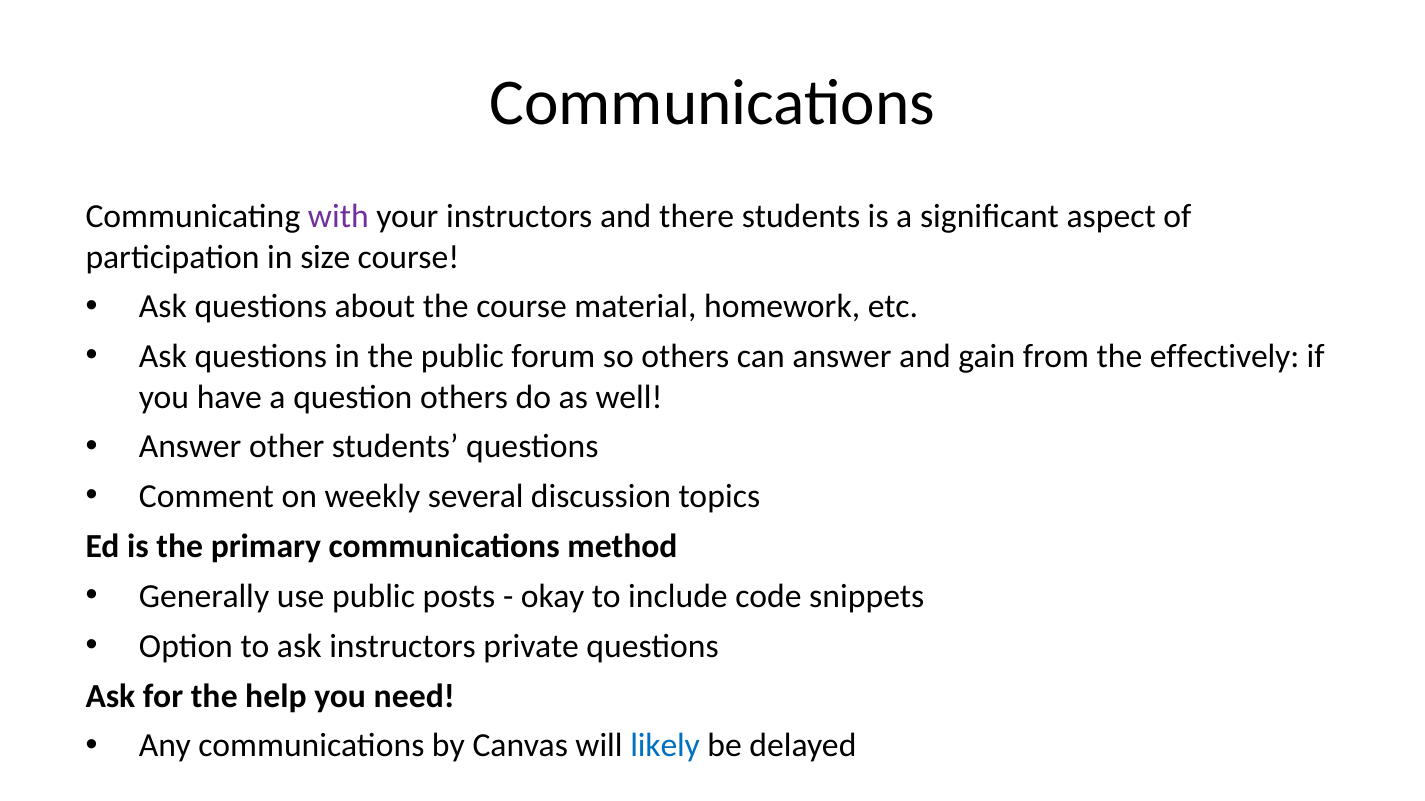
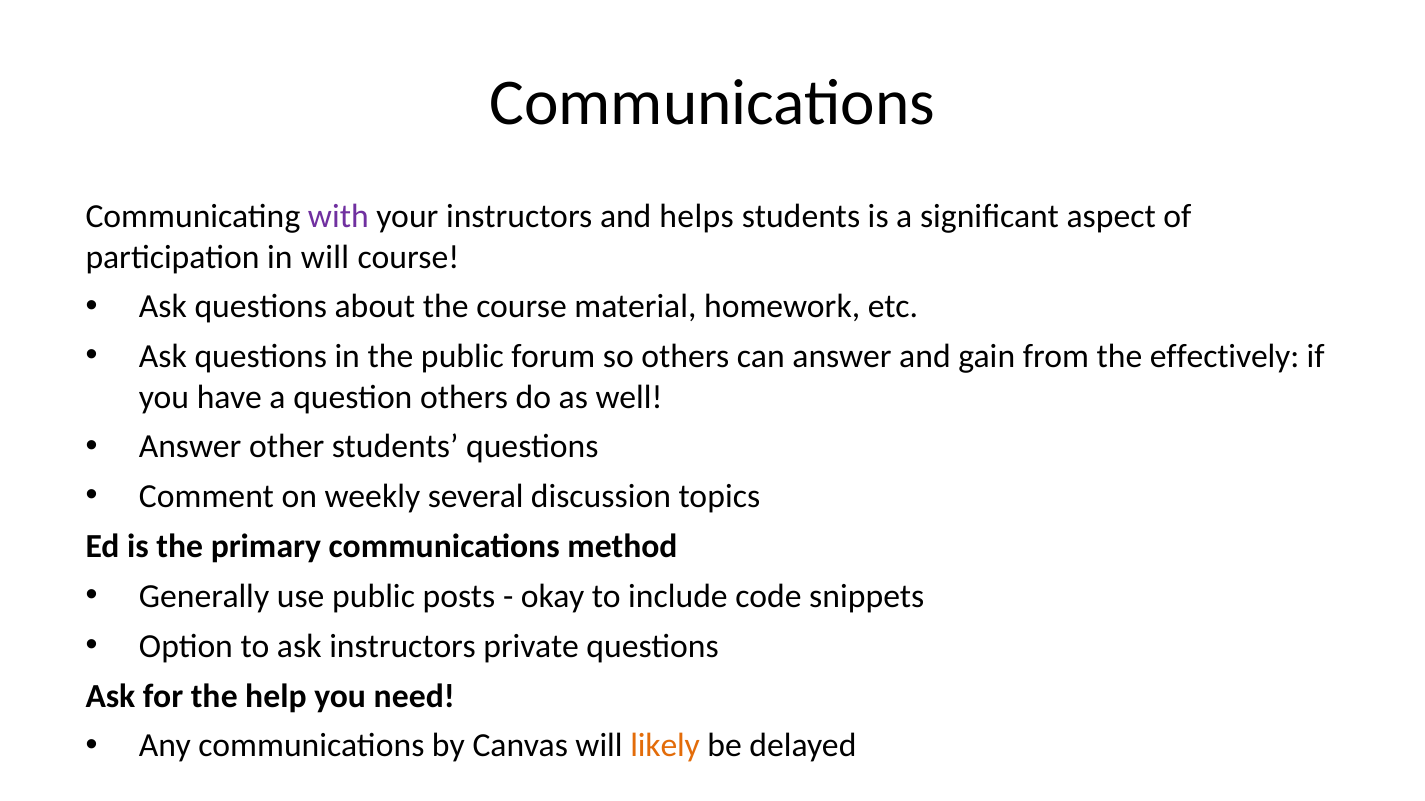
there: there -> helps
in size: size -> will
likely colour: blue -> orange
